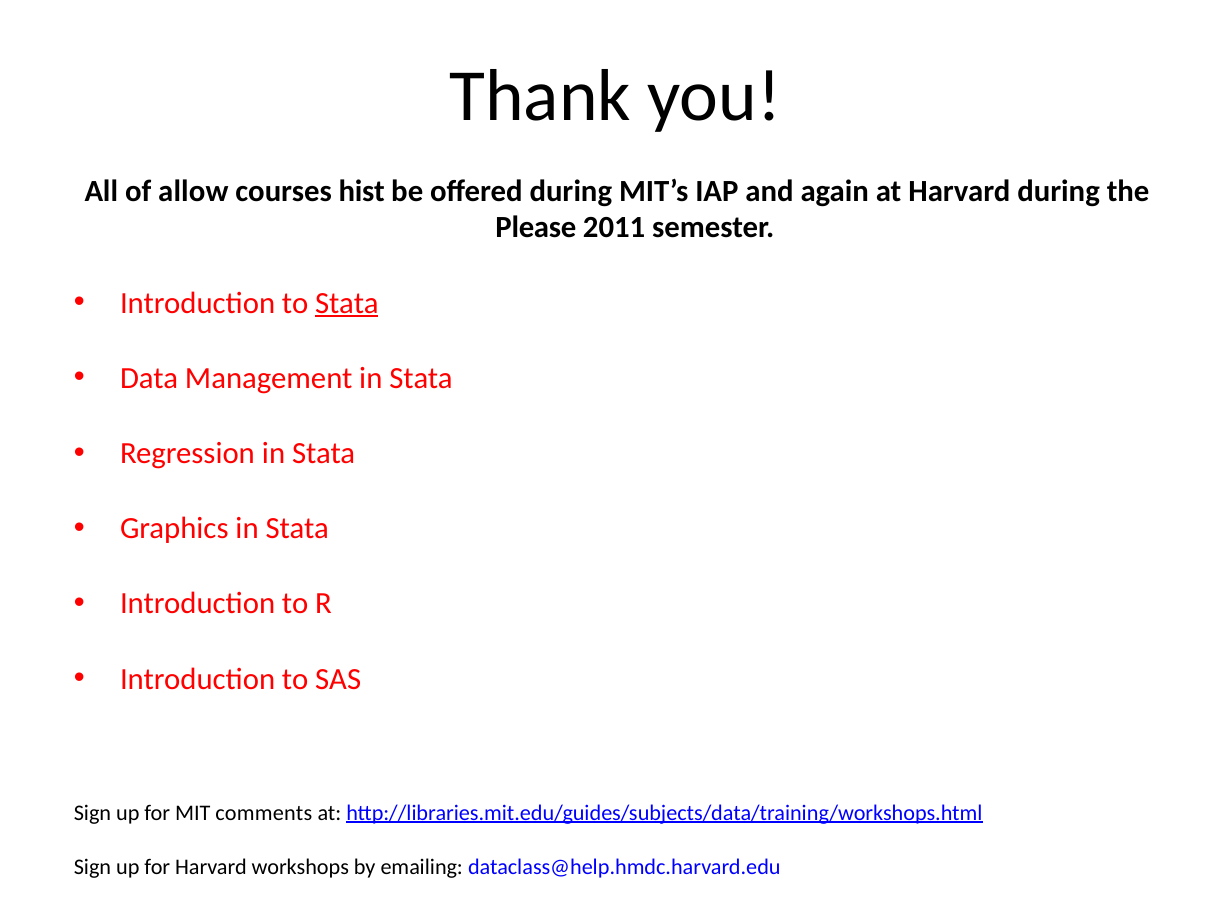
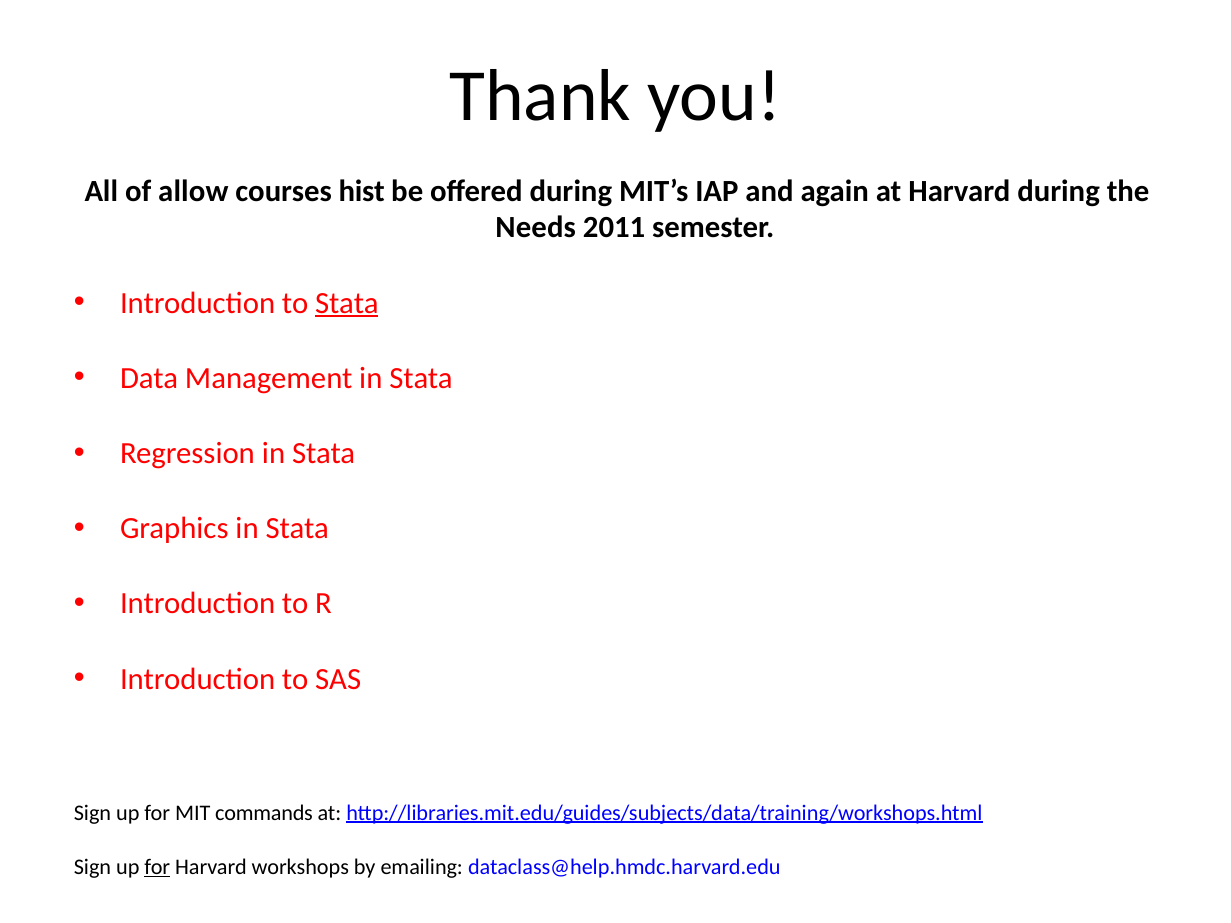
Please: Please -> Needs
comments: comments -> commands
for at (157, 867) underline: none -> present
